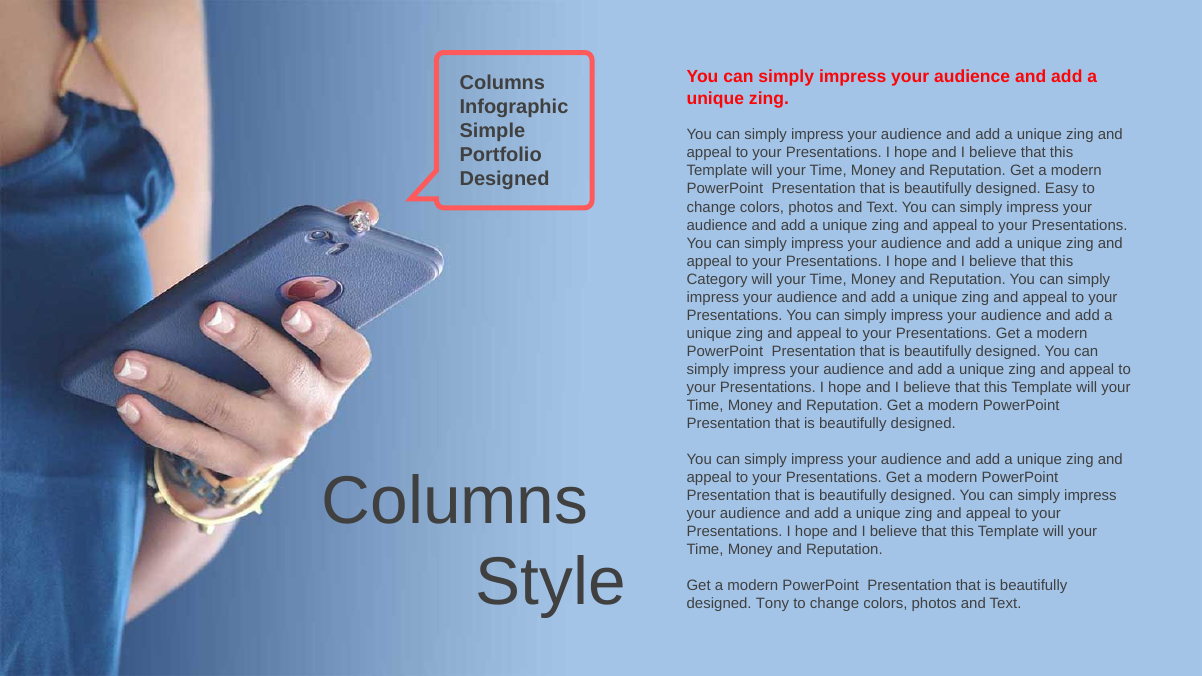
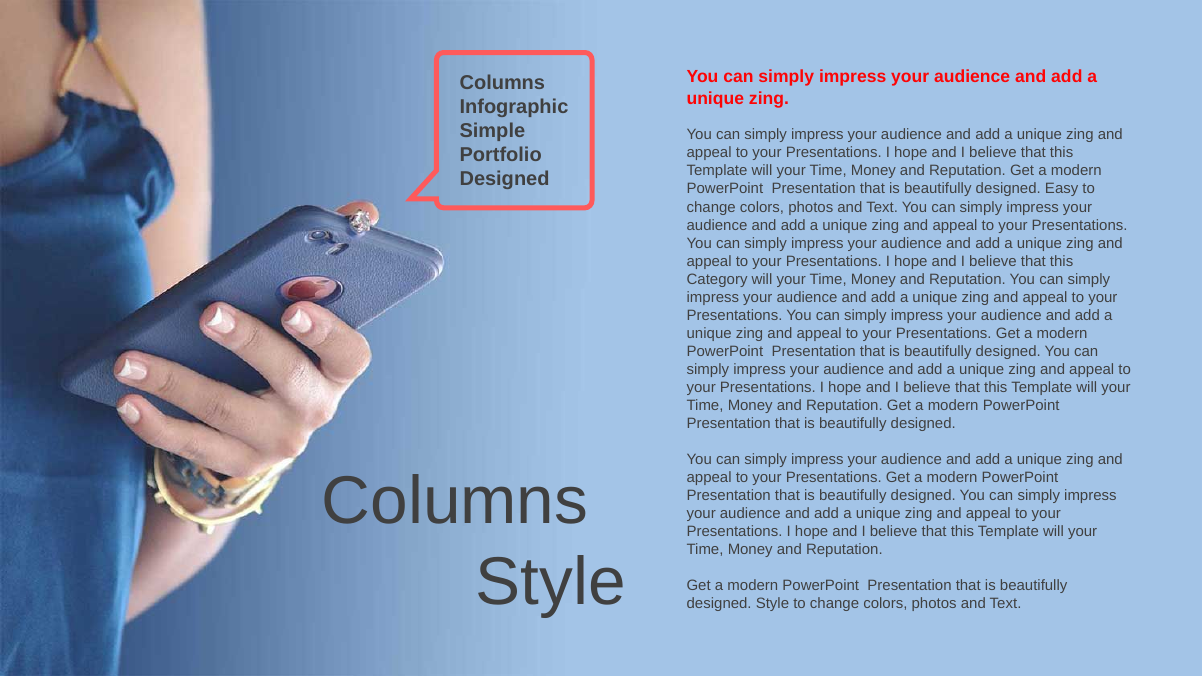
designed Tony: Tony -> Style
